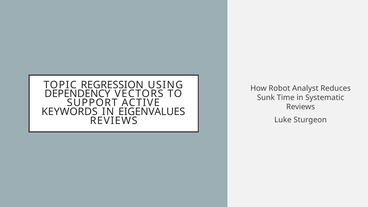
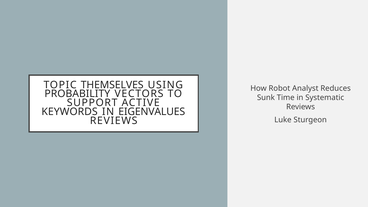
REGRESSION: REGRESSION -> THEMSELVES
DEPENDENCY: DEPENDENCY -> PROBABILITY
